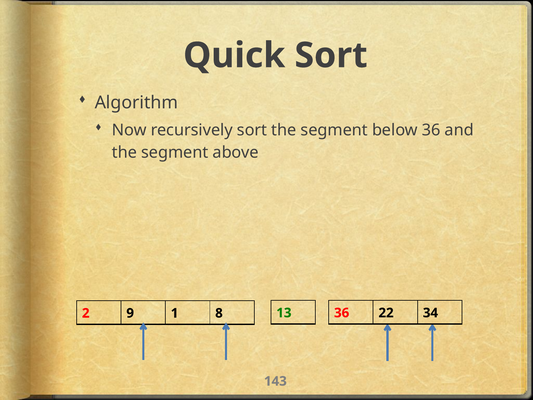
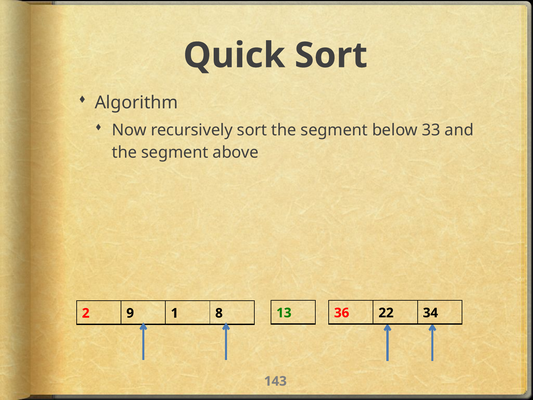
below 36: 36 -> 33
